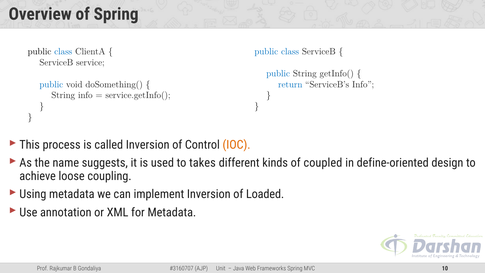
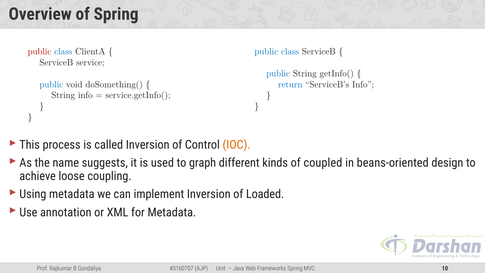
public at (40, 52) colour: black -> red
takes: takes -> graph
define-oriented: define-oriented -> beans-oriented
